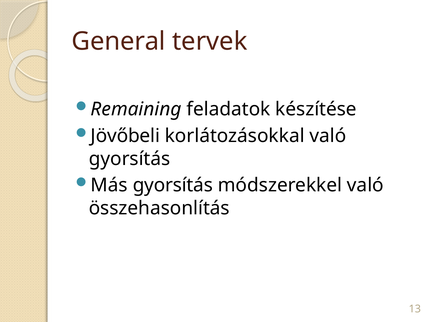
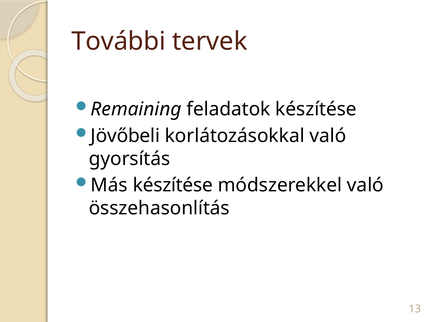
General: General -> További
Más gyorsítás: gyorsítás -> készítése
